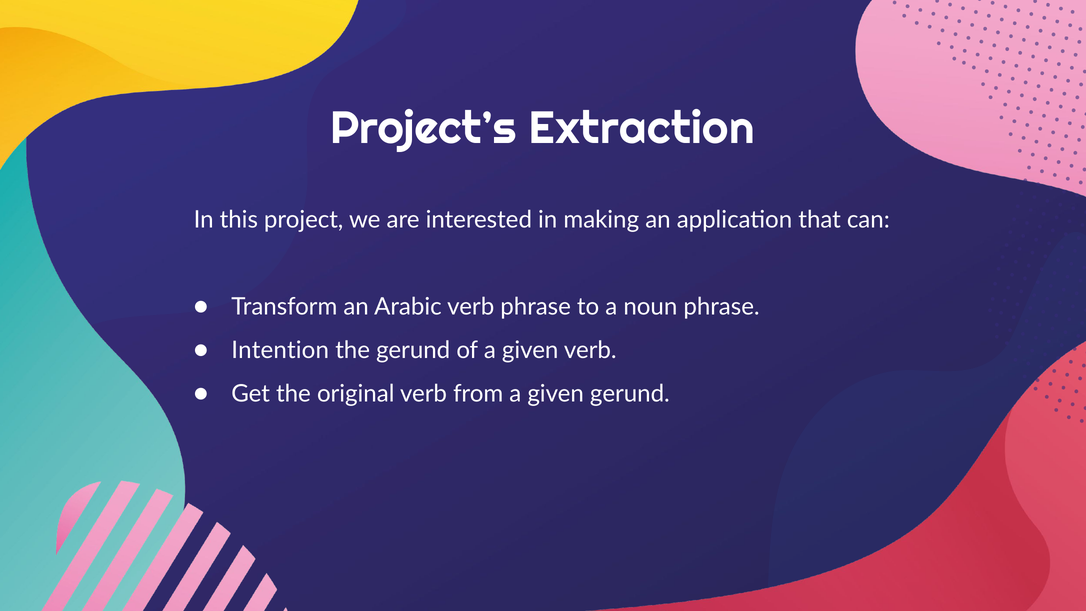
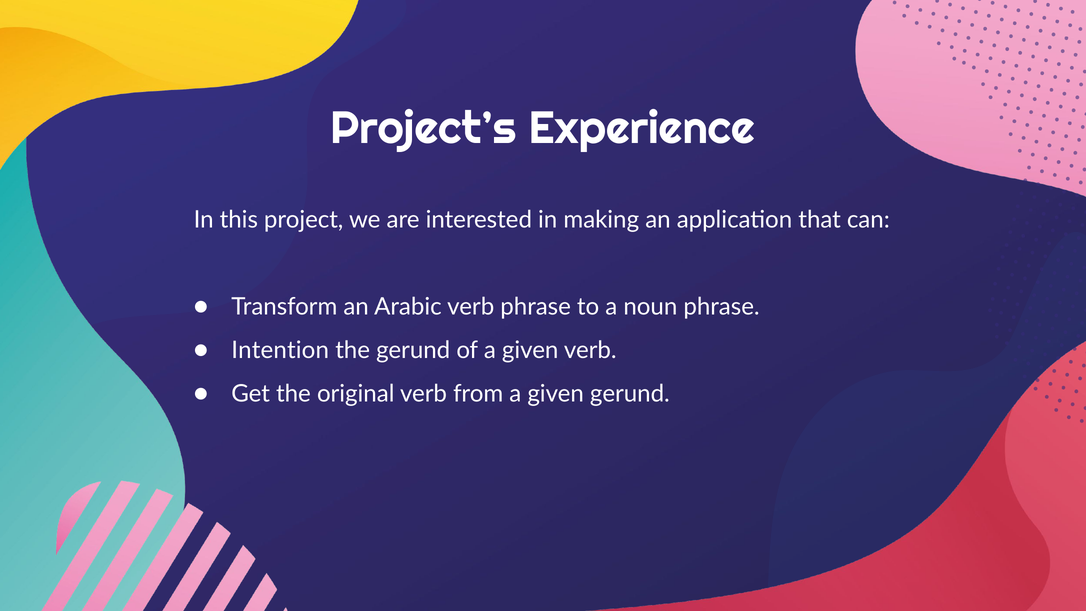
Extraction: Extraction -> Experience
